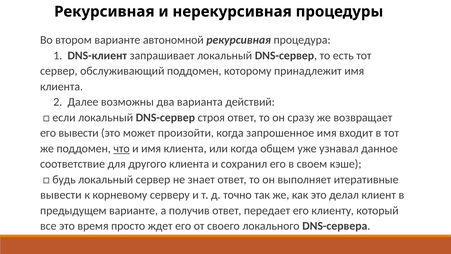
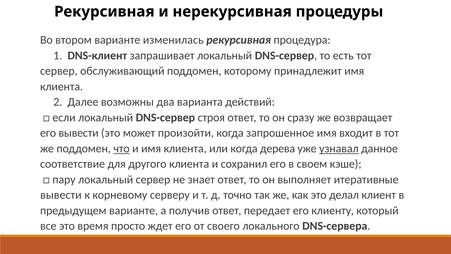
автономной: автономной -> изменилась
общем: общем -> дерева
узнавал underline: none -> present
будь: будь -> пару
